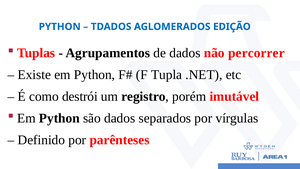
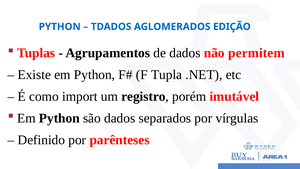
percorrer: percorrer -> permitem
destrói: destrói -> import
